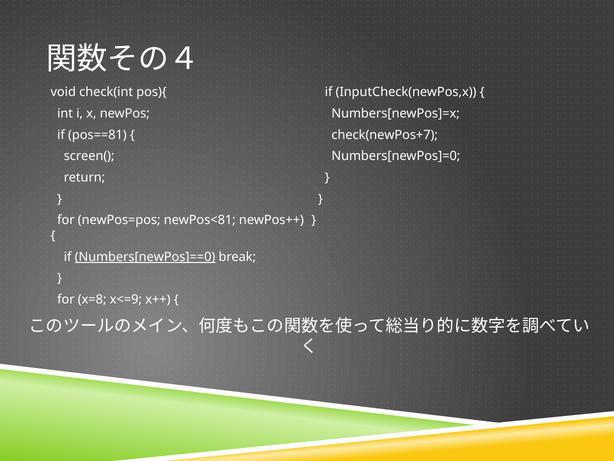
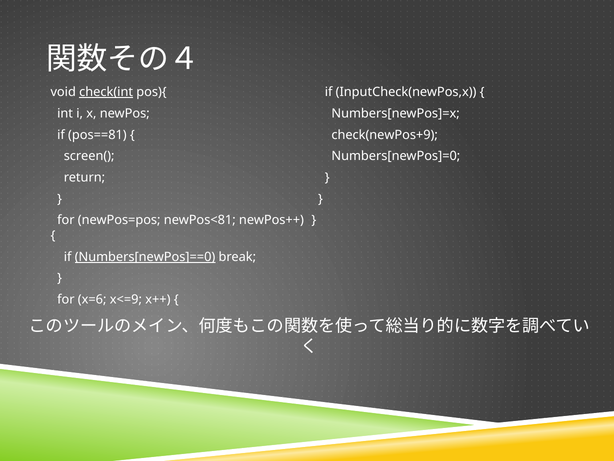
check(int underline: none -> present
check(newPos+7: check(newPos+7 -> check(newPos+9
x=8: x=8 -> x=6
